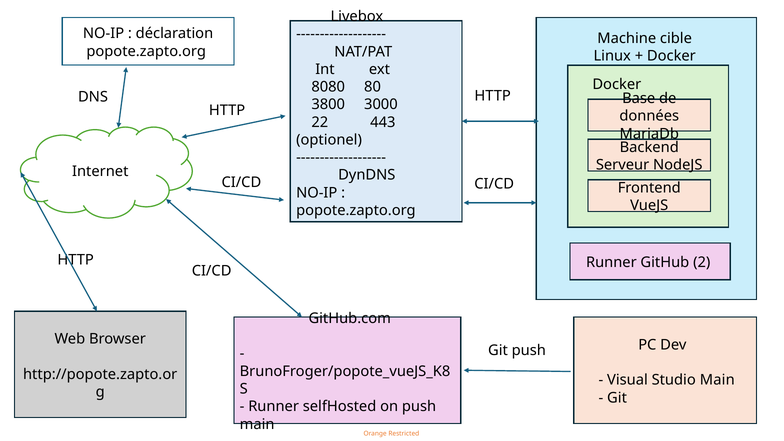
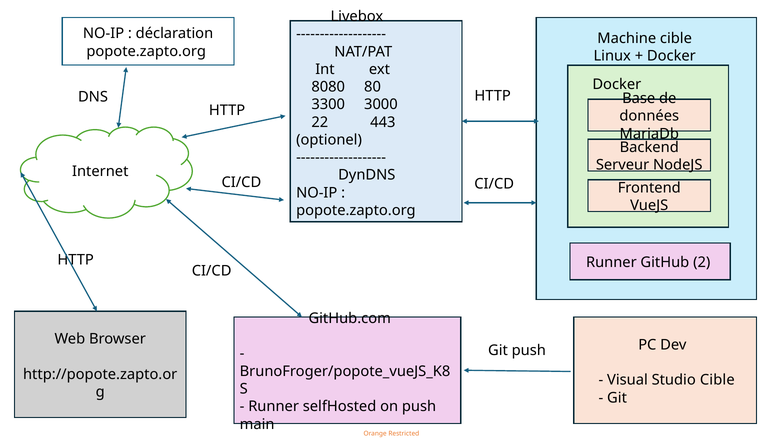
3800: 3800 -> 3300
Studio Main: Main -> Cible
